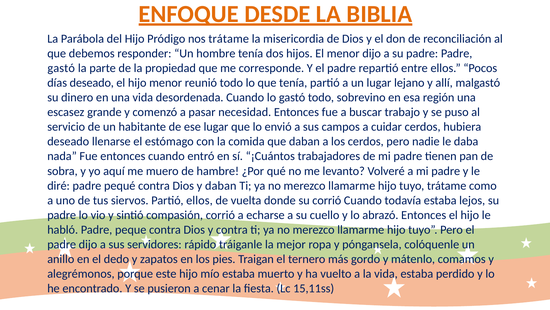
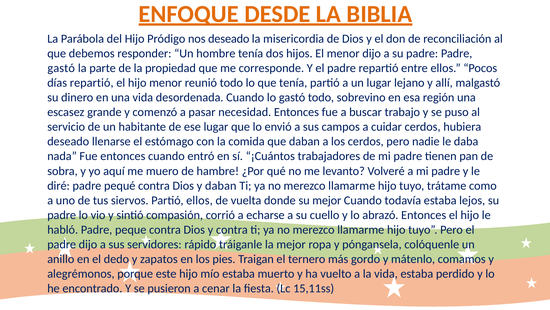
nos trátame: trátame -> deseado
días deseado: deseado -> repartió
su corrió: corrió -> mejor
